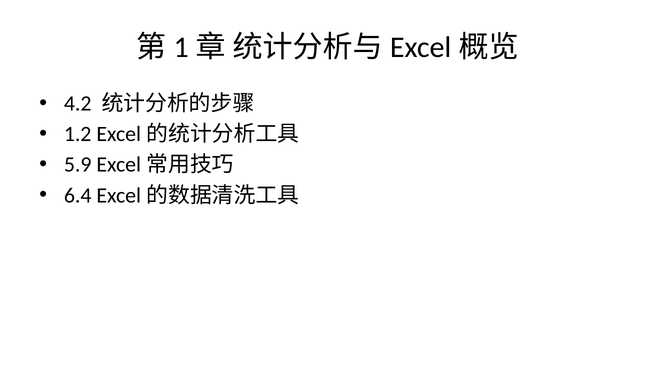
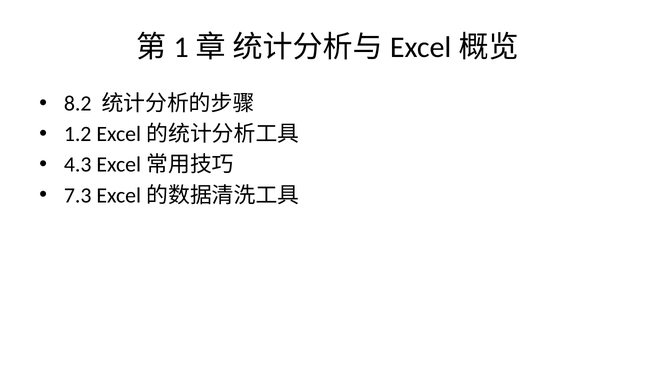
4.2: 4.2 -> 8.2
5.9: 5.9 -> 4.3
6.4: 6.4 -> 7.3
